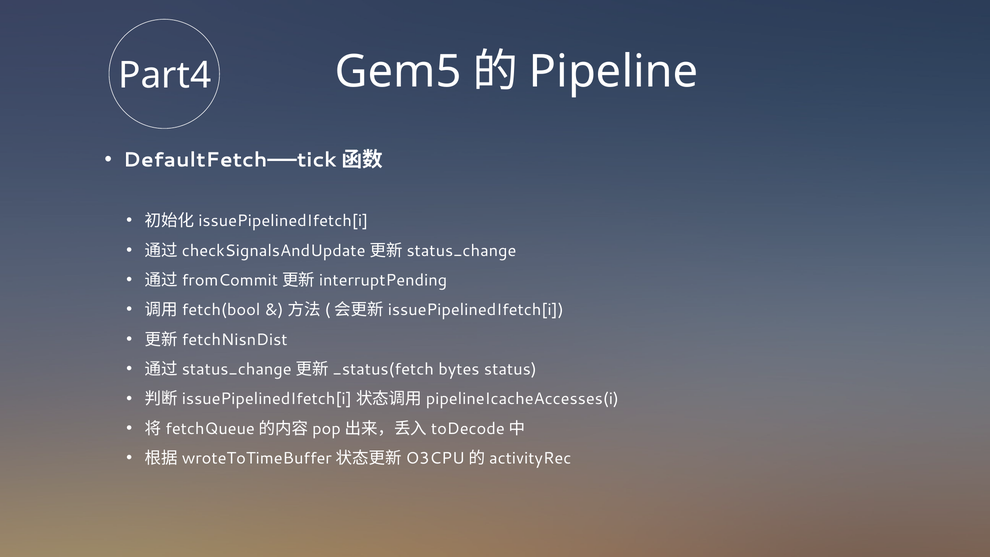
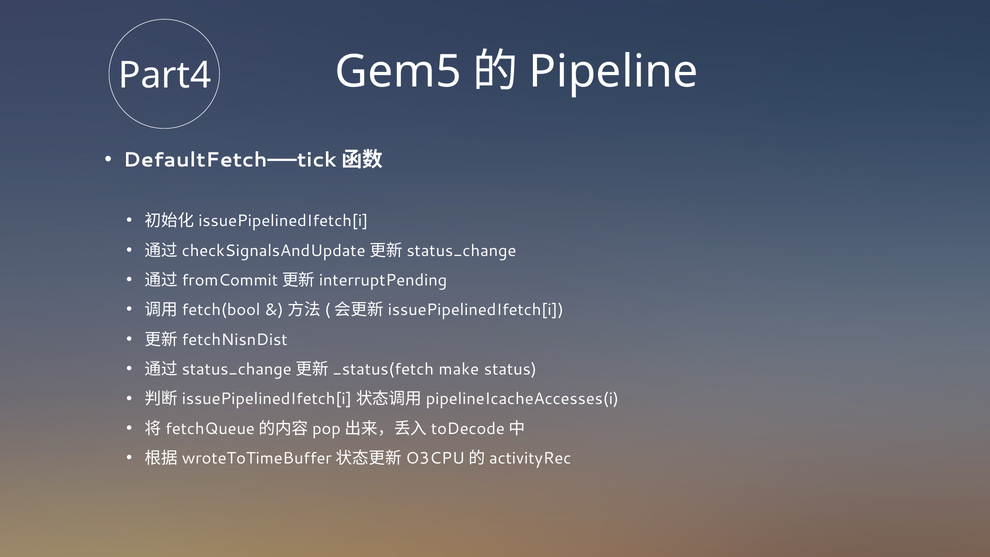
bytes: bytes -> make
